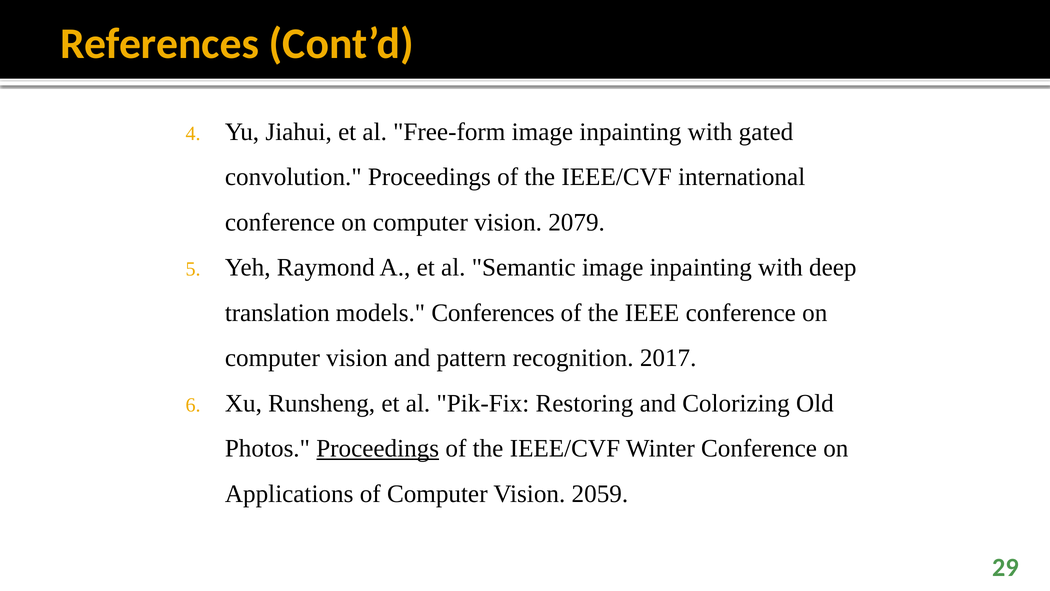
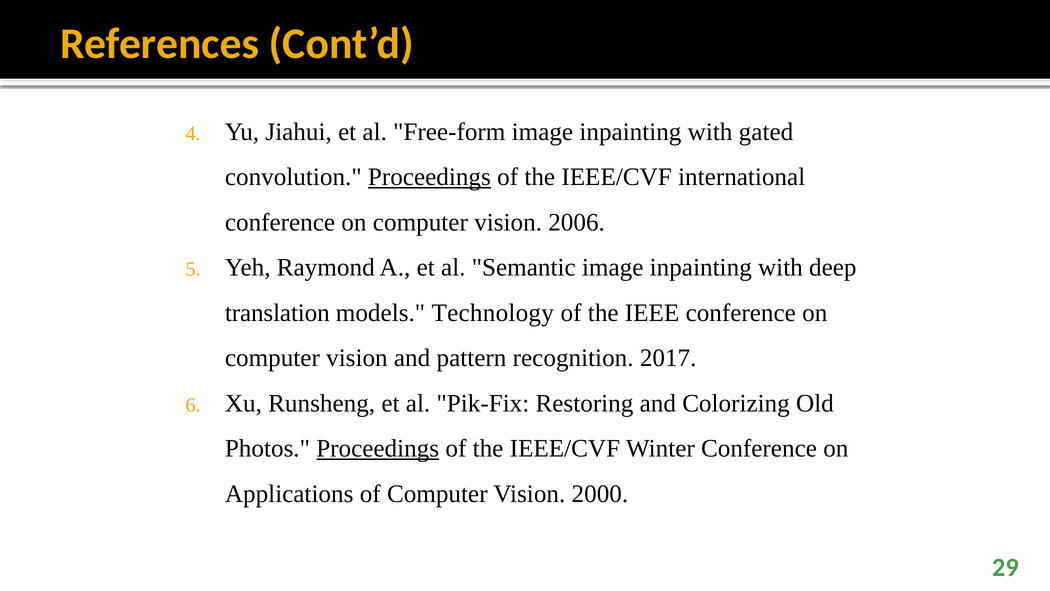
Proceedings at (429, 177) underline: none -> present
2079: 2079 -> 2006
Conferences: Conferences -> Technology
2059: 2059 -> 2000
